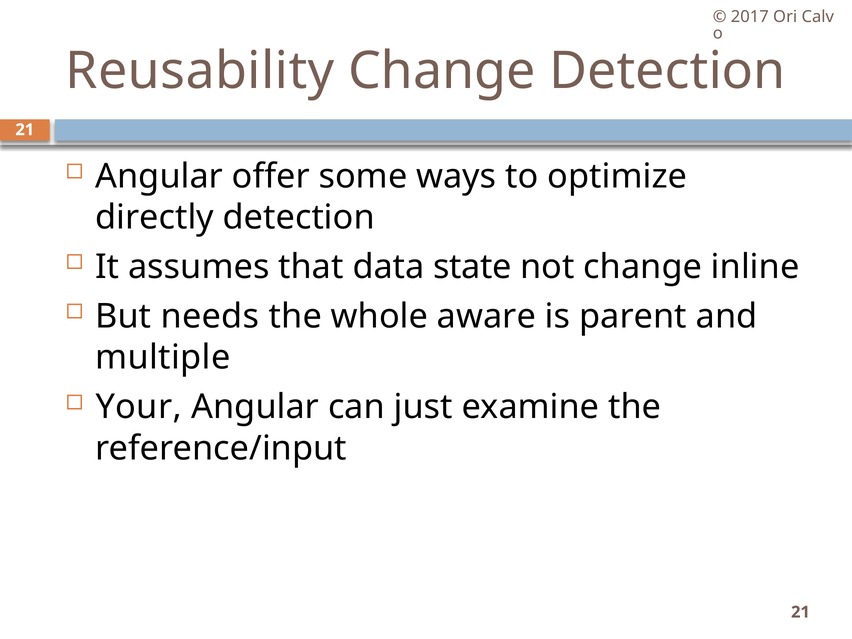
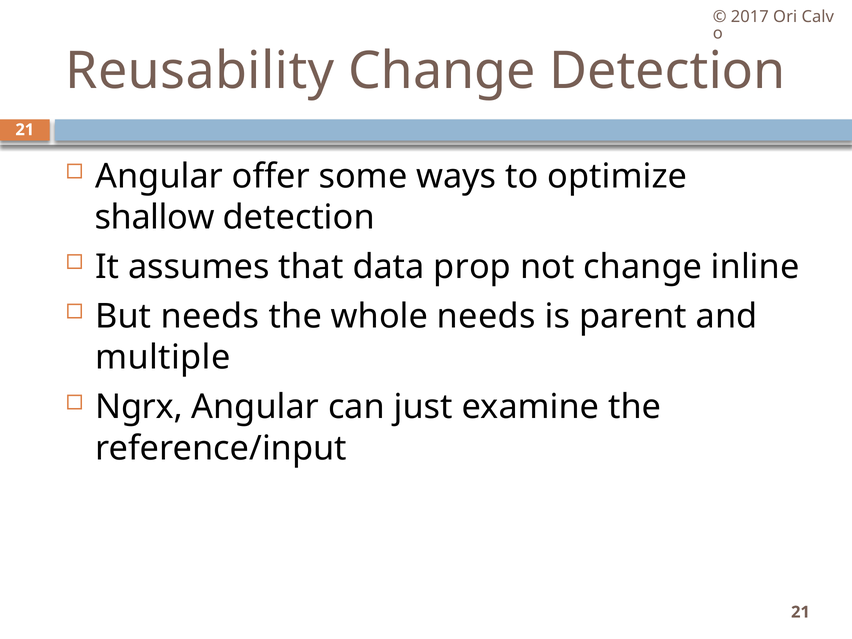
directly: directly -> shallow
state: state -> prop
whole aware: aware -> needs
Your: Your -> Ngrx
